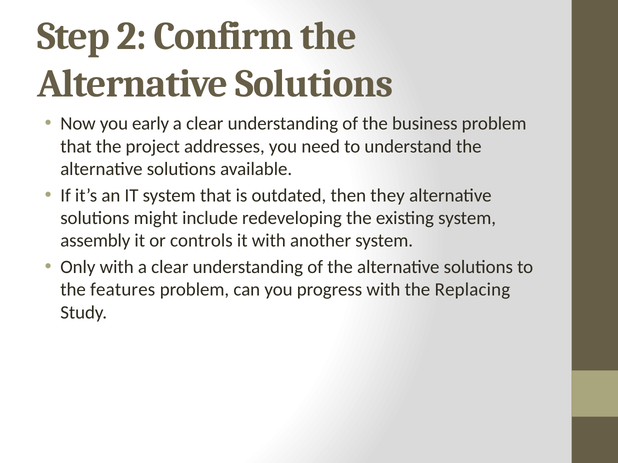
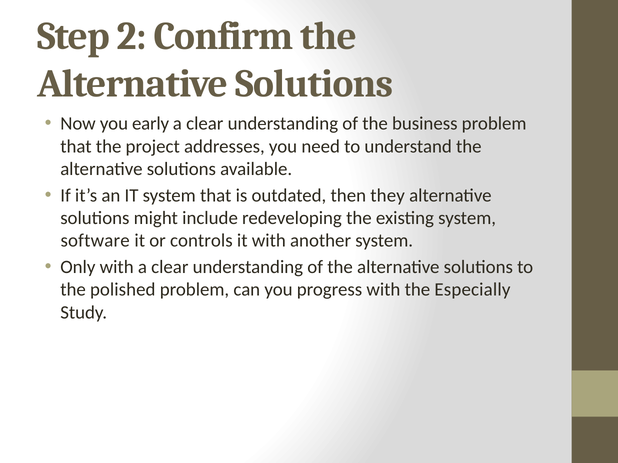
assembly: assembly -> software
features: features -> polished
Replacing: Replacing -> Especially
